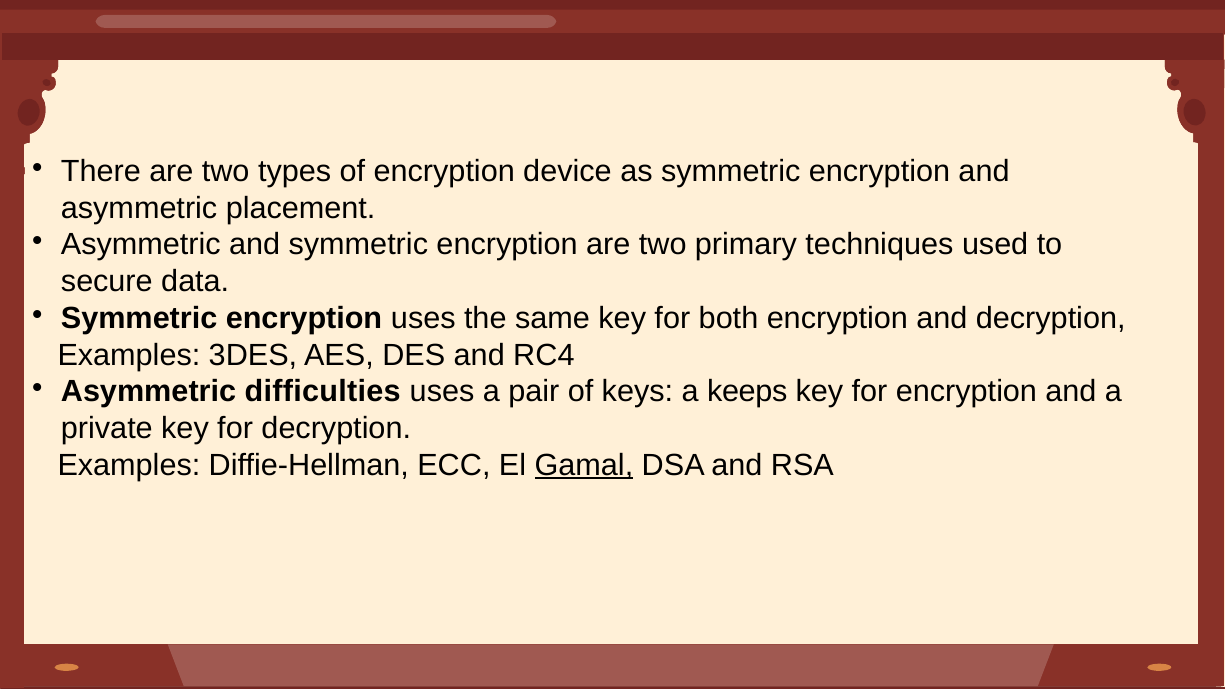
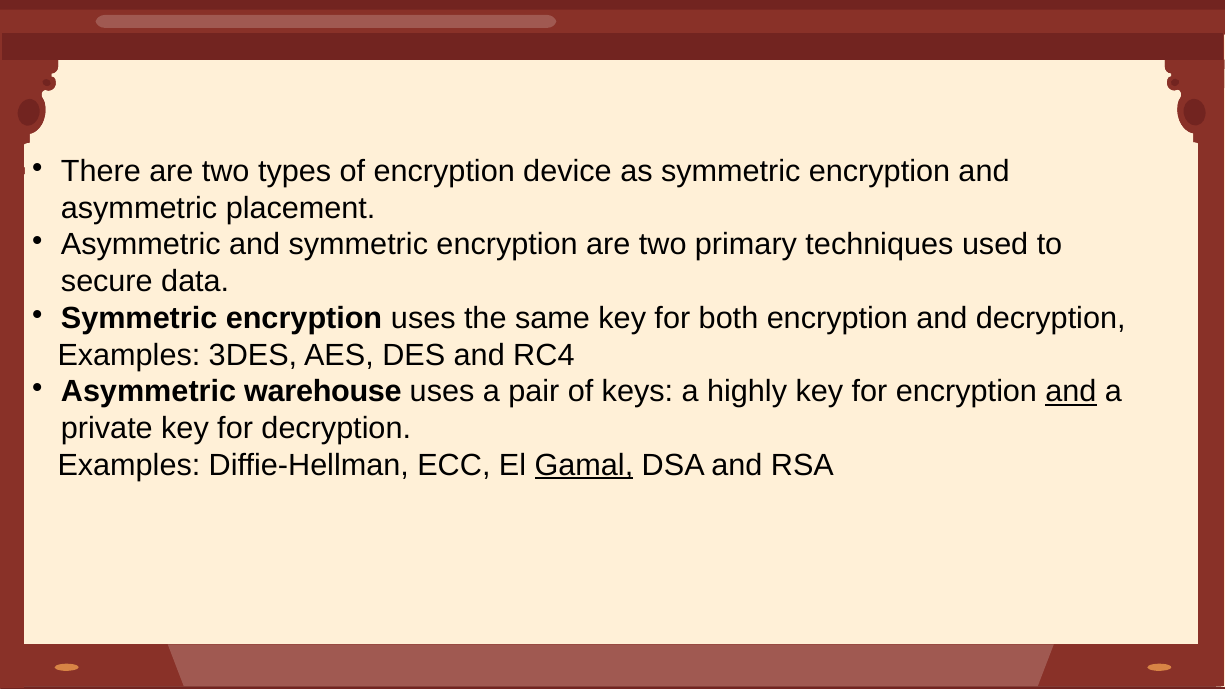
difficulties: difficulties -> warehouse
keeps: keeps -> highly
and at (1071, 392) underline: none -> present
